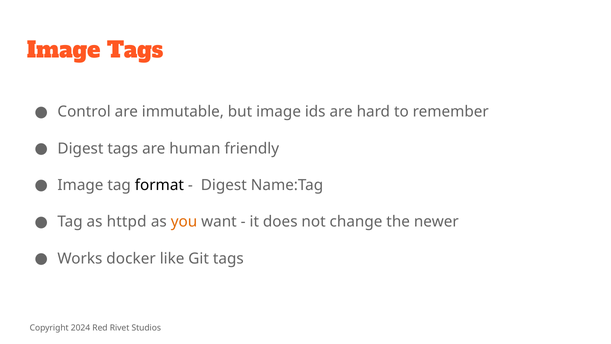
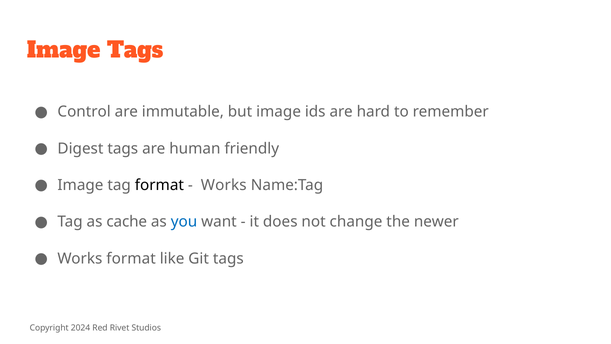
Digest at (224, 185): Digest -> Works
httpd: httpd -> cache
you colour: orange -> blue
Works docker: docker -> format
